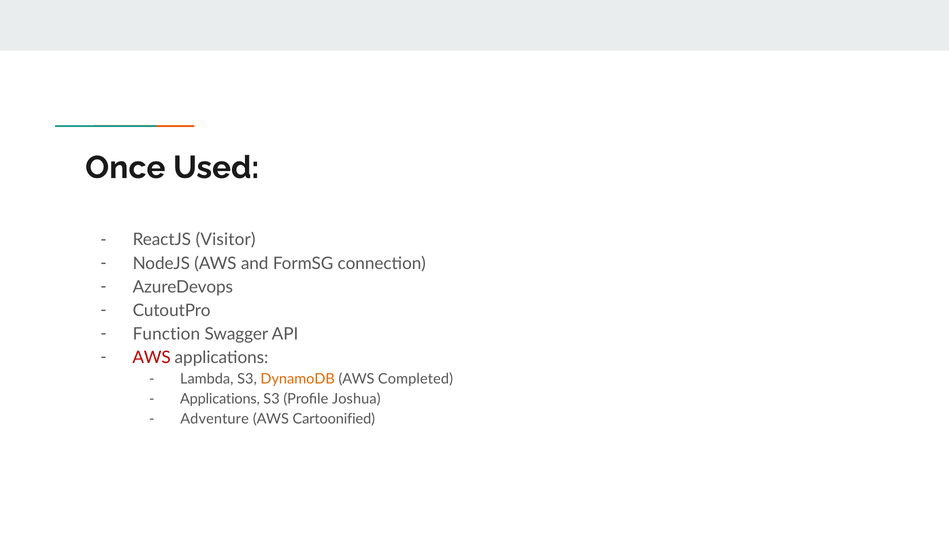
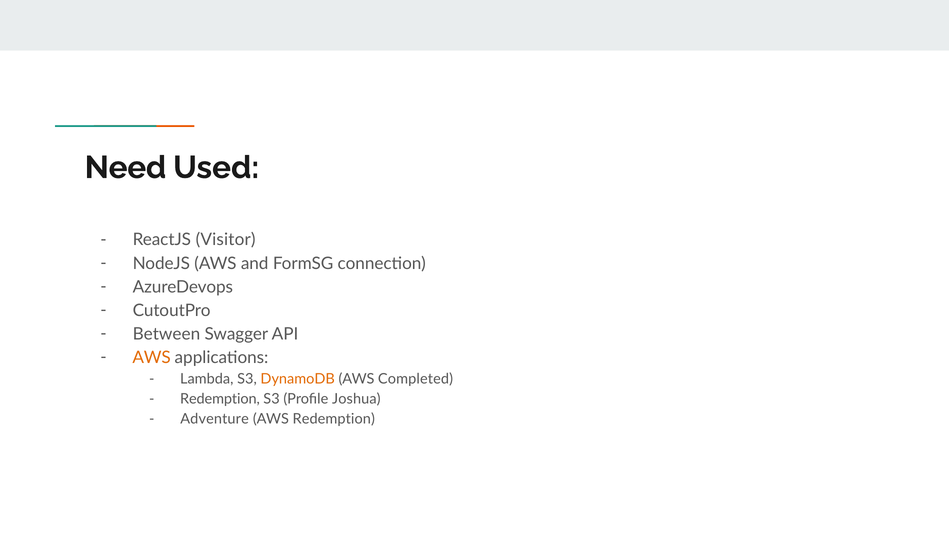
Once: Once -> Need
Function: Function -> Between
AWS at (152, 357) colour: red -> orange
Applications at (220, 399): Applications -> Redemption
AWS Cartoonified: Cartoonified -> Redemption
